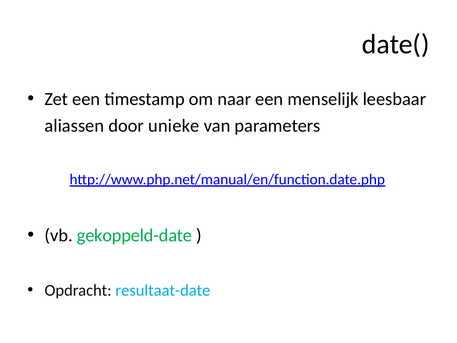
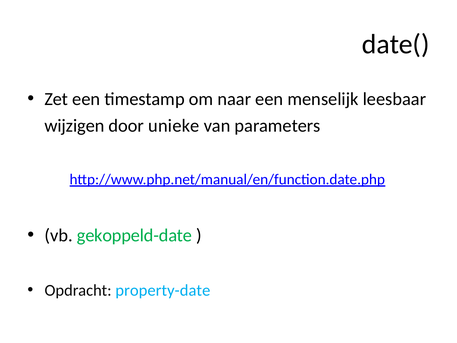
aliassen: aliassen -> wijzigen
resultaat-date: resultaat-date -> property-date
